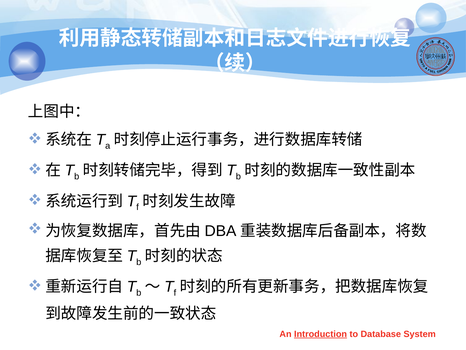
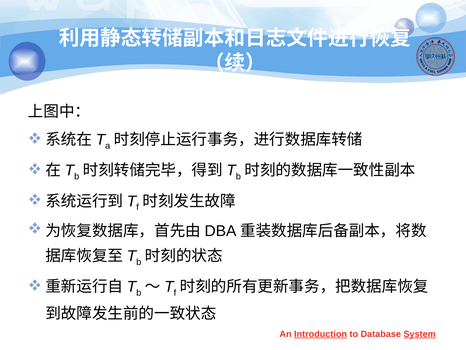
System underline: none -> present
